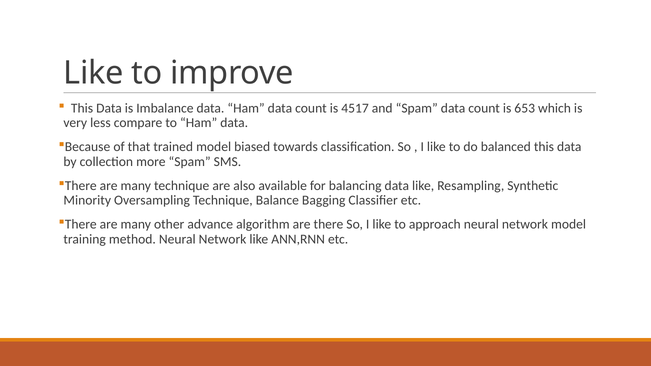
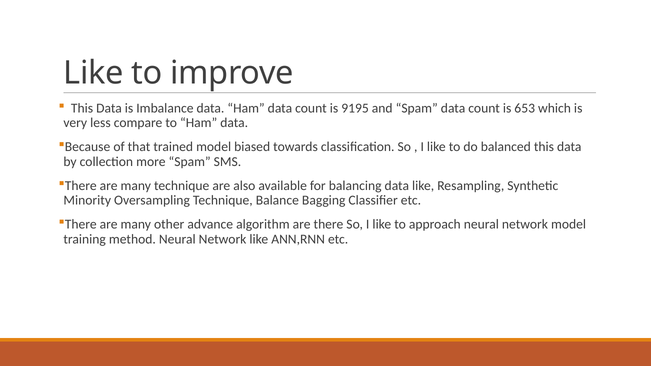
4517: 4517 -> 9195
